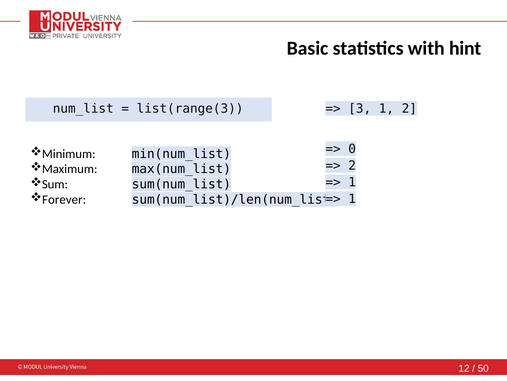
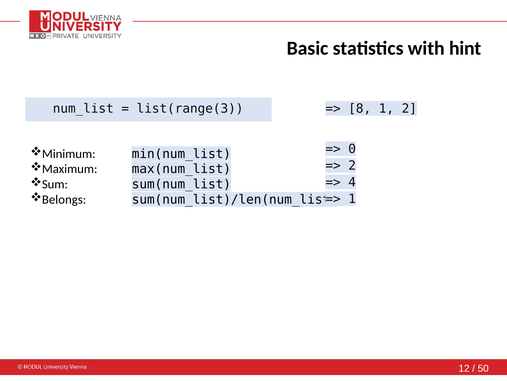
3: 3 -> 8
1 at (352, 182): 1 -> 4
Forever: Forever -> Belongs
